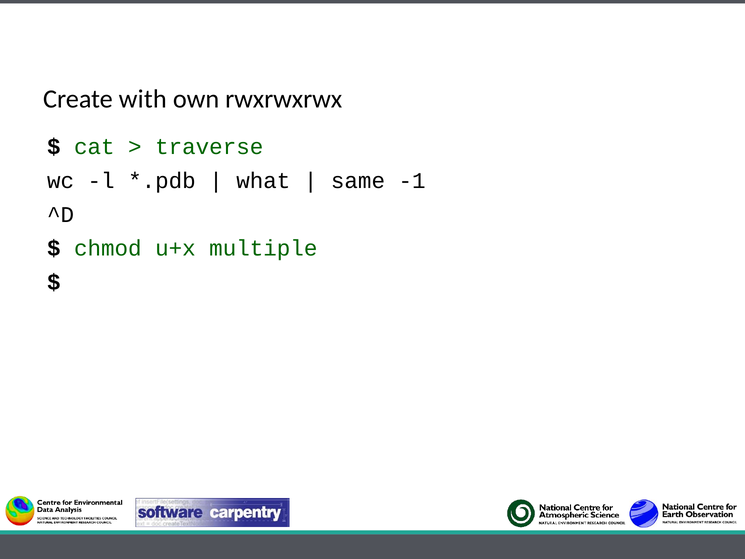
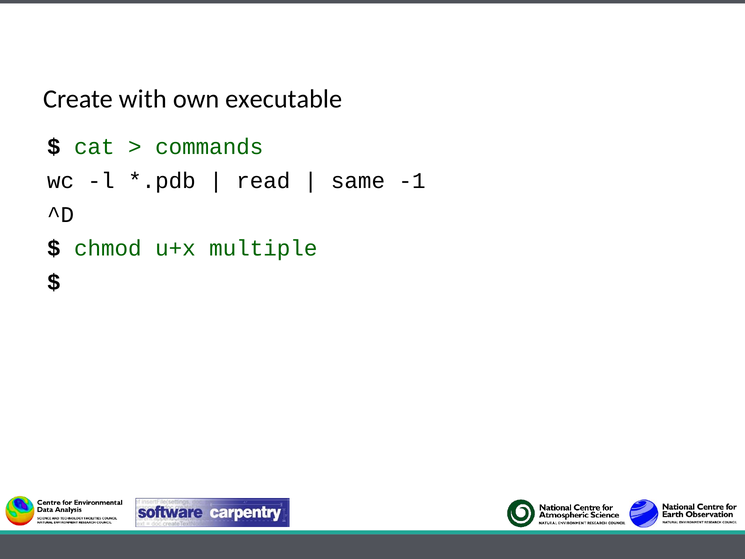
rwxrwxrwx: rwxrwxrwx -> executable
traverse: traverse -> commands
what: what -> read
